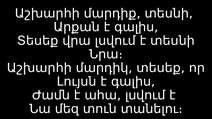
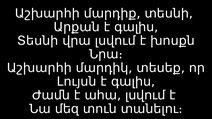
Տեսեք at (38, 41): Տեսեք -> Տեսնի
է տեսնի: տեսնի -> խոսքն
